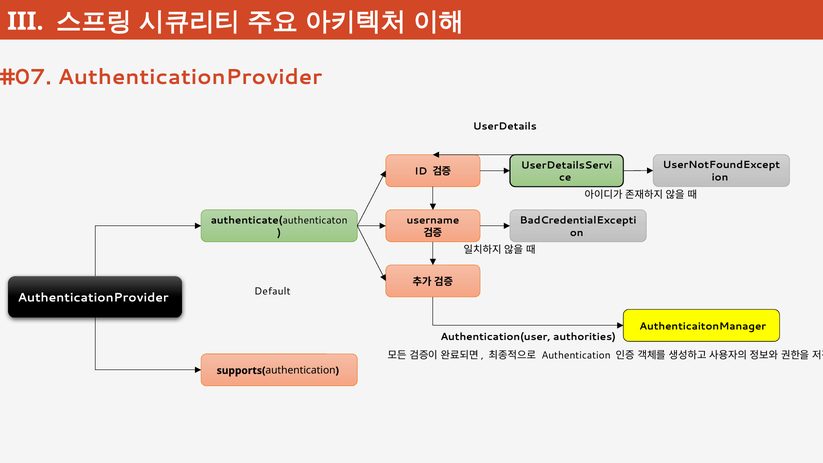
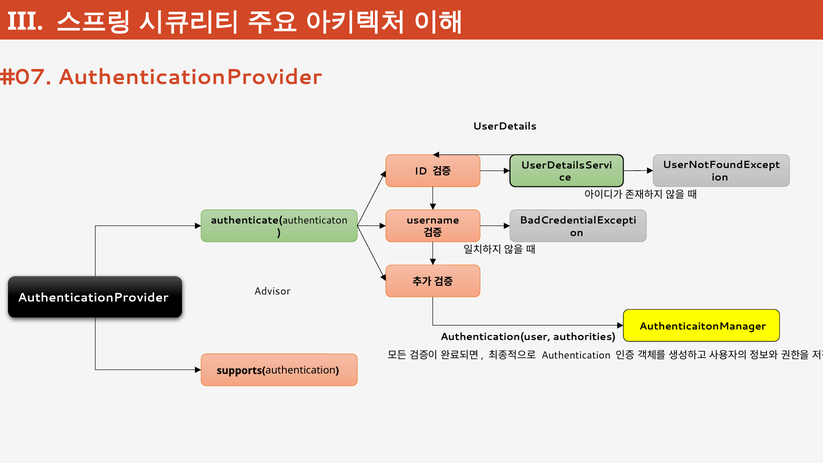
Default: Default -> Advisor
